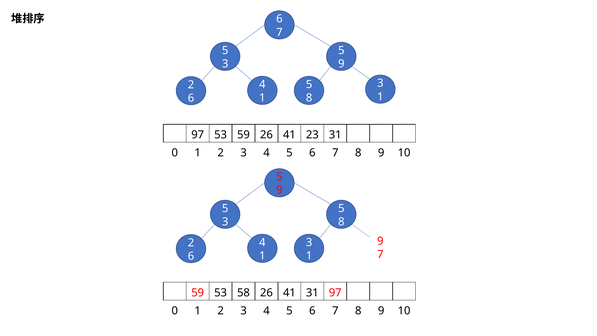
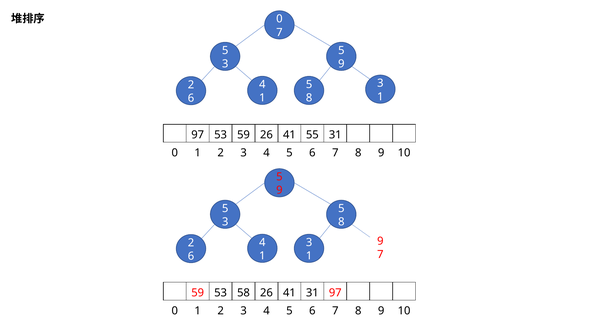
6 at (279, 19): 6 -> 0
23: 23 -> 55
